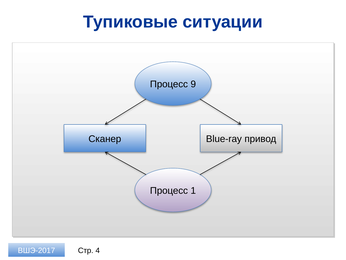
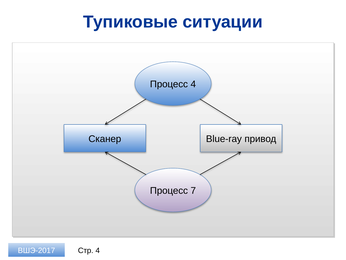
Процесс 9: 9 -> 4
1: 1 -> 7
